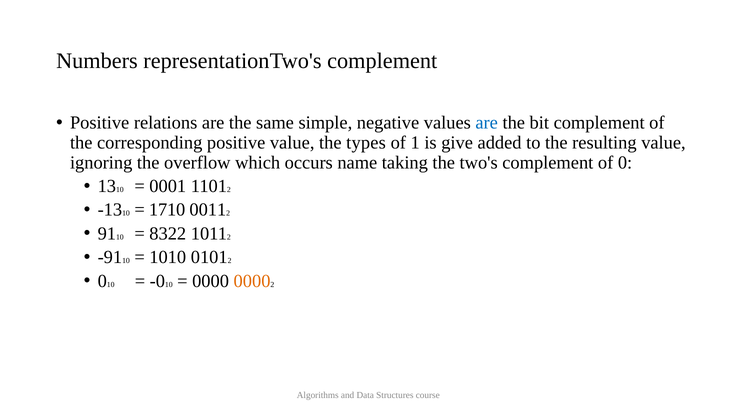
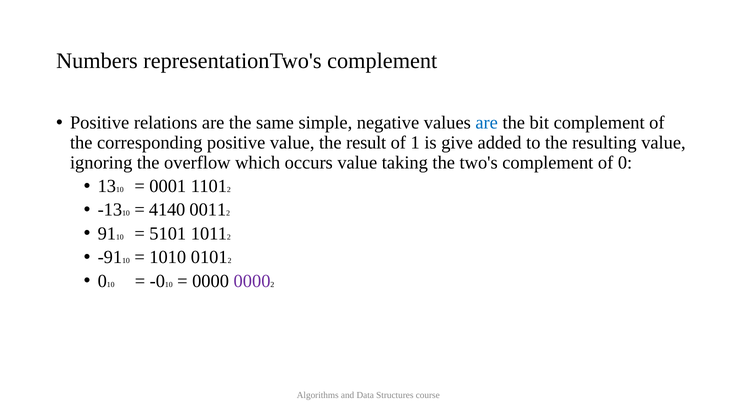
types: types -> result
occurs name: name -> value
1710: 1710 -> 4140
8322: 8322 -> 5101
0000 at (252, 281) colour: orange -> purple
